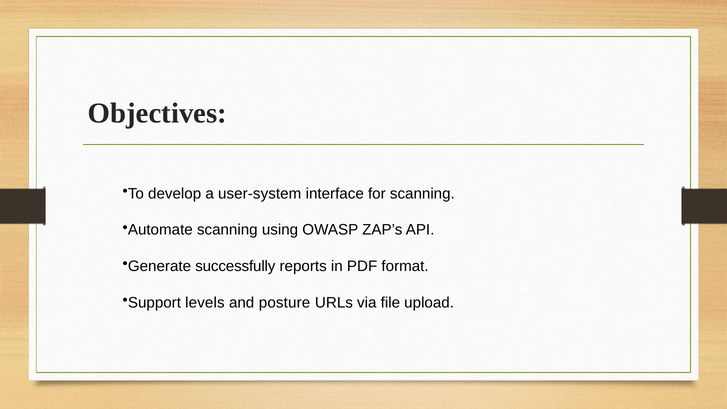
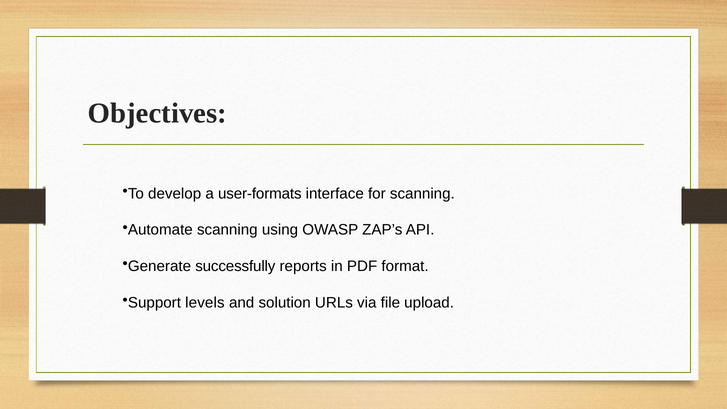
user-system: user-system -> user-formats
posture: posture -> solution
